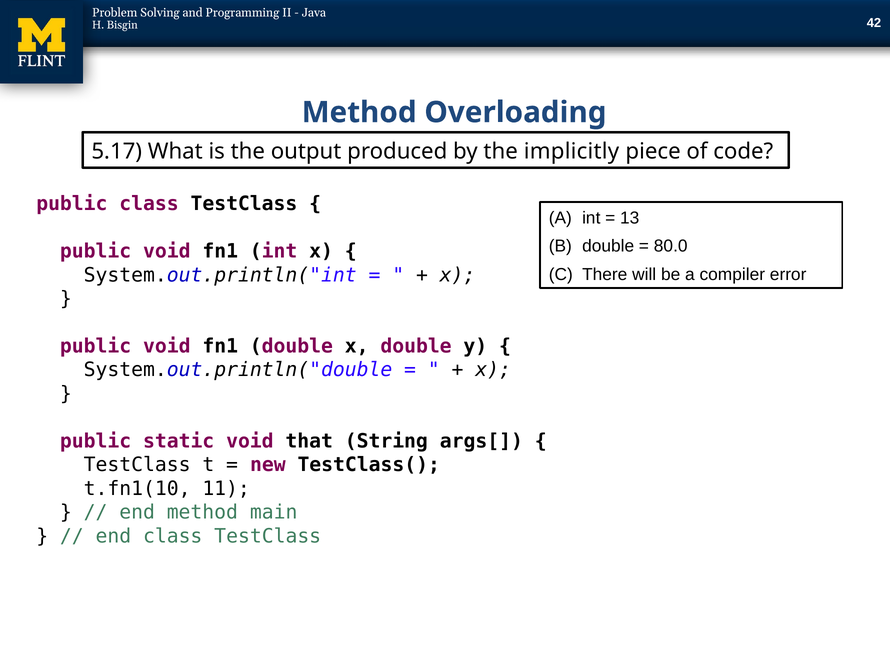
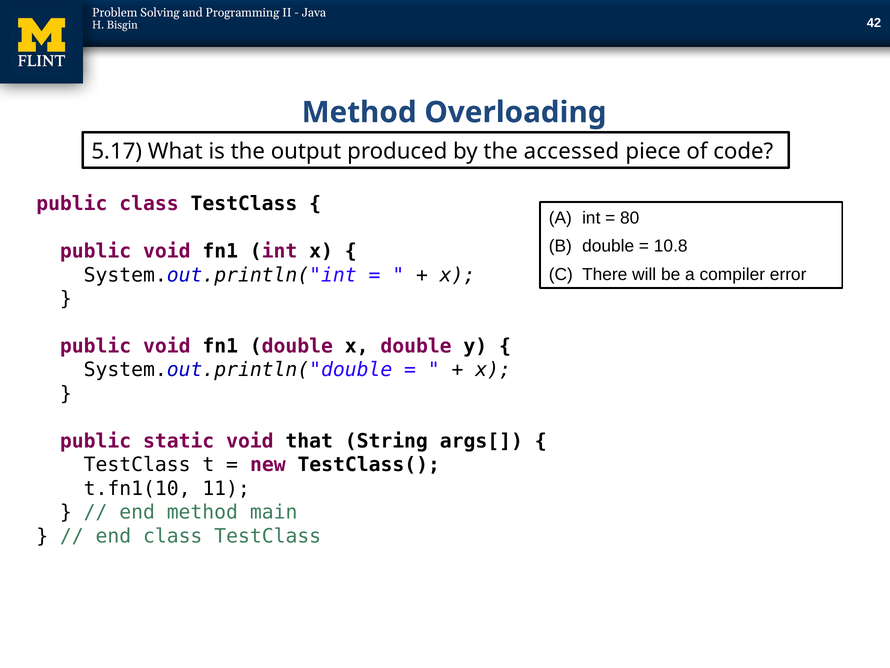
implicitly: implicitly -> accessed
13: 13 -> 80
80.0: 80.0 -> 10.8
